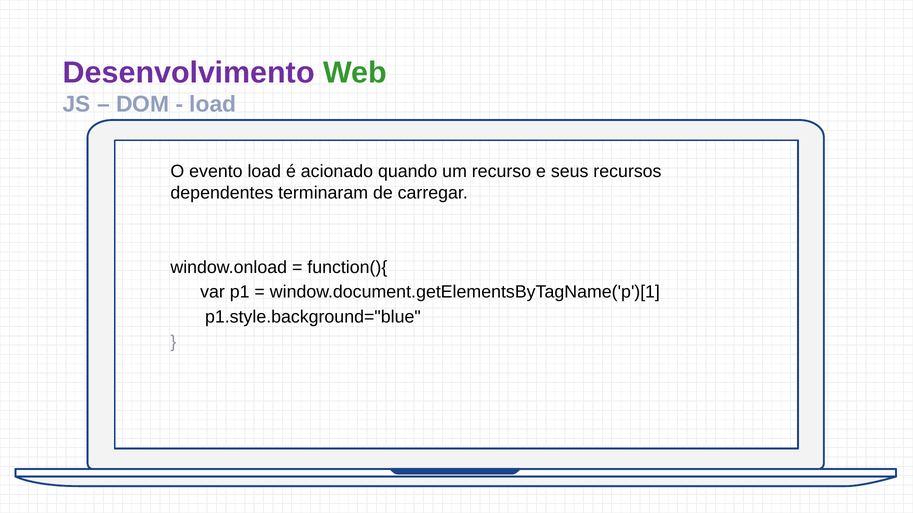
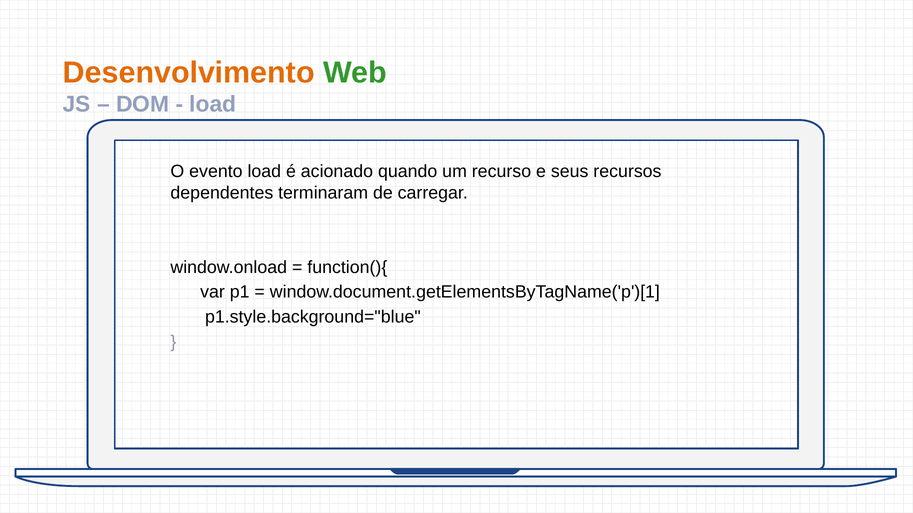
Desenvolvimento colour: purple -> orange
